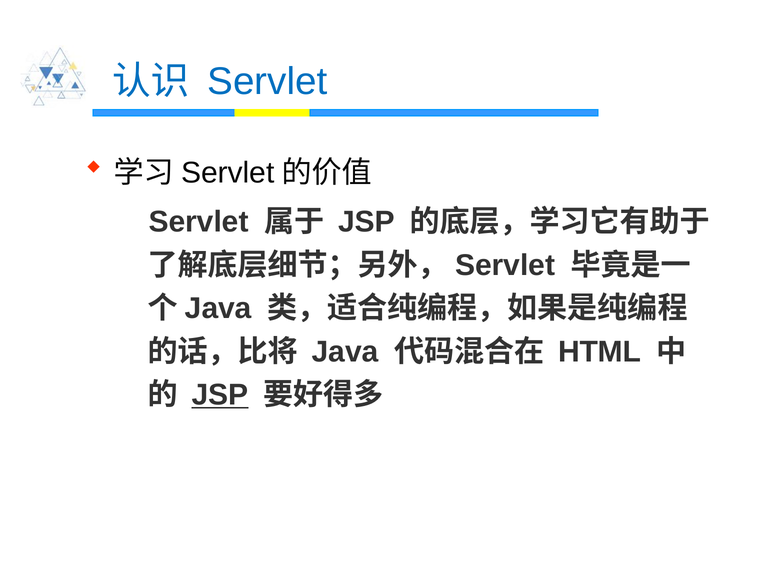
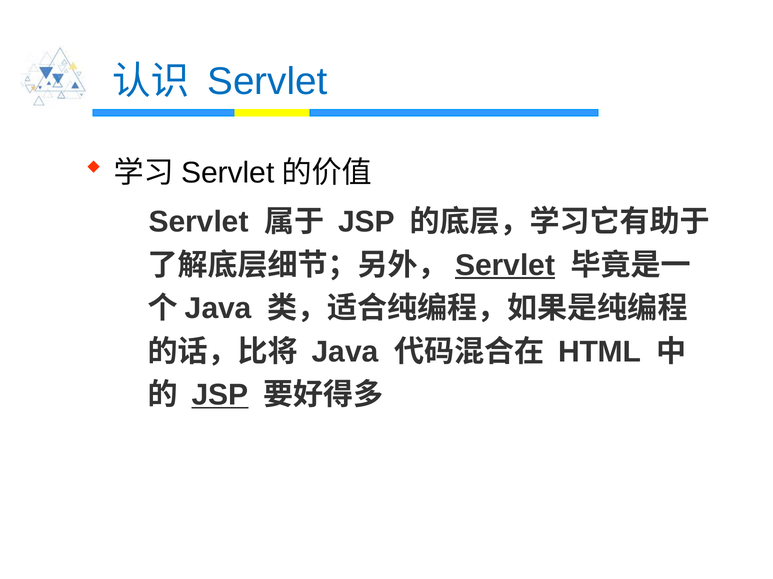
Servlet at (505, 266) underline: none -> present
